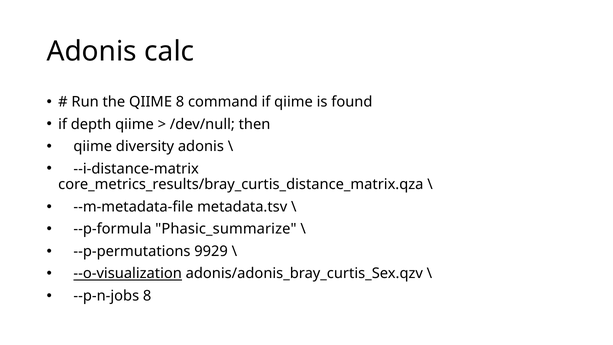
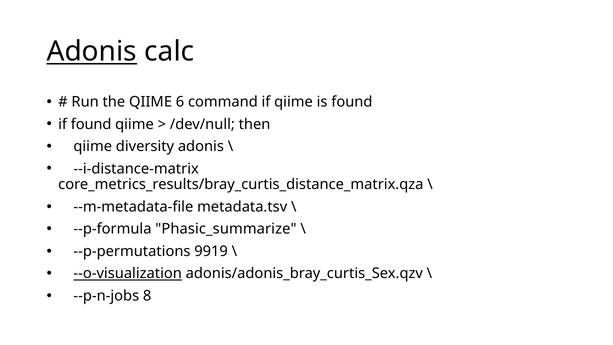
Adonis at (92, 51) underline: none -> present
QIIME 8: 8 -> 6
if depth: depth -> found
9929: 9929 -> 9919
